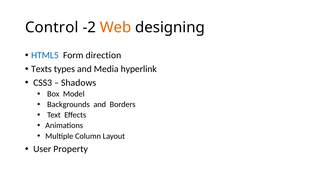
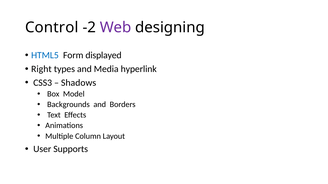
Web colour: orange -> purple
direction: direction -> displayed
Texts: Texts -> Right
Property: Property -> Supports
